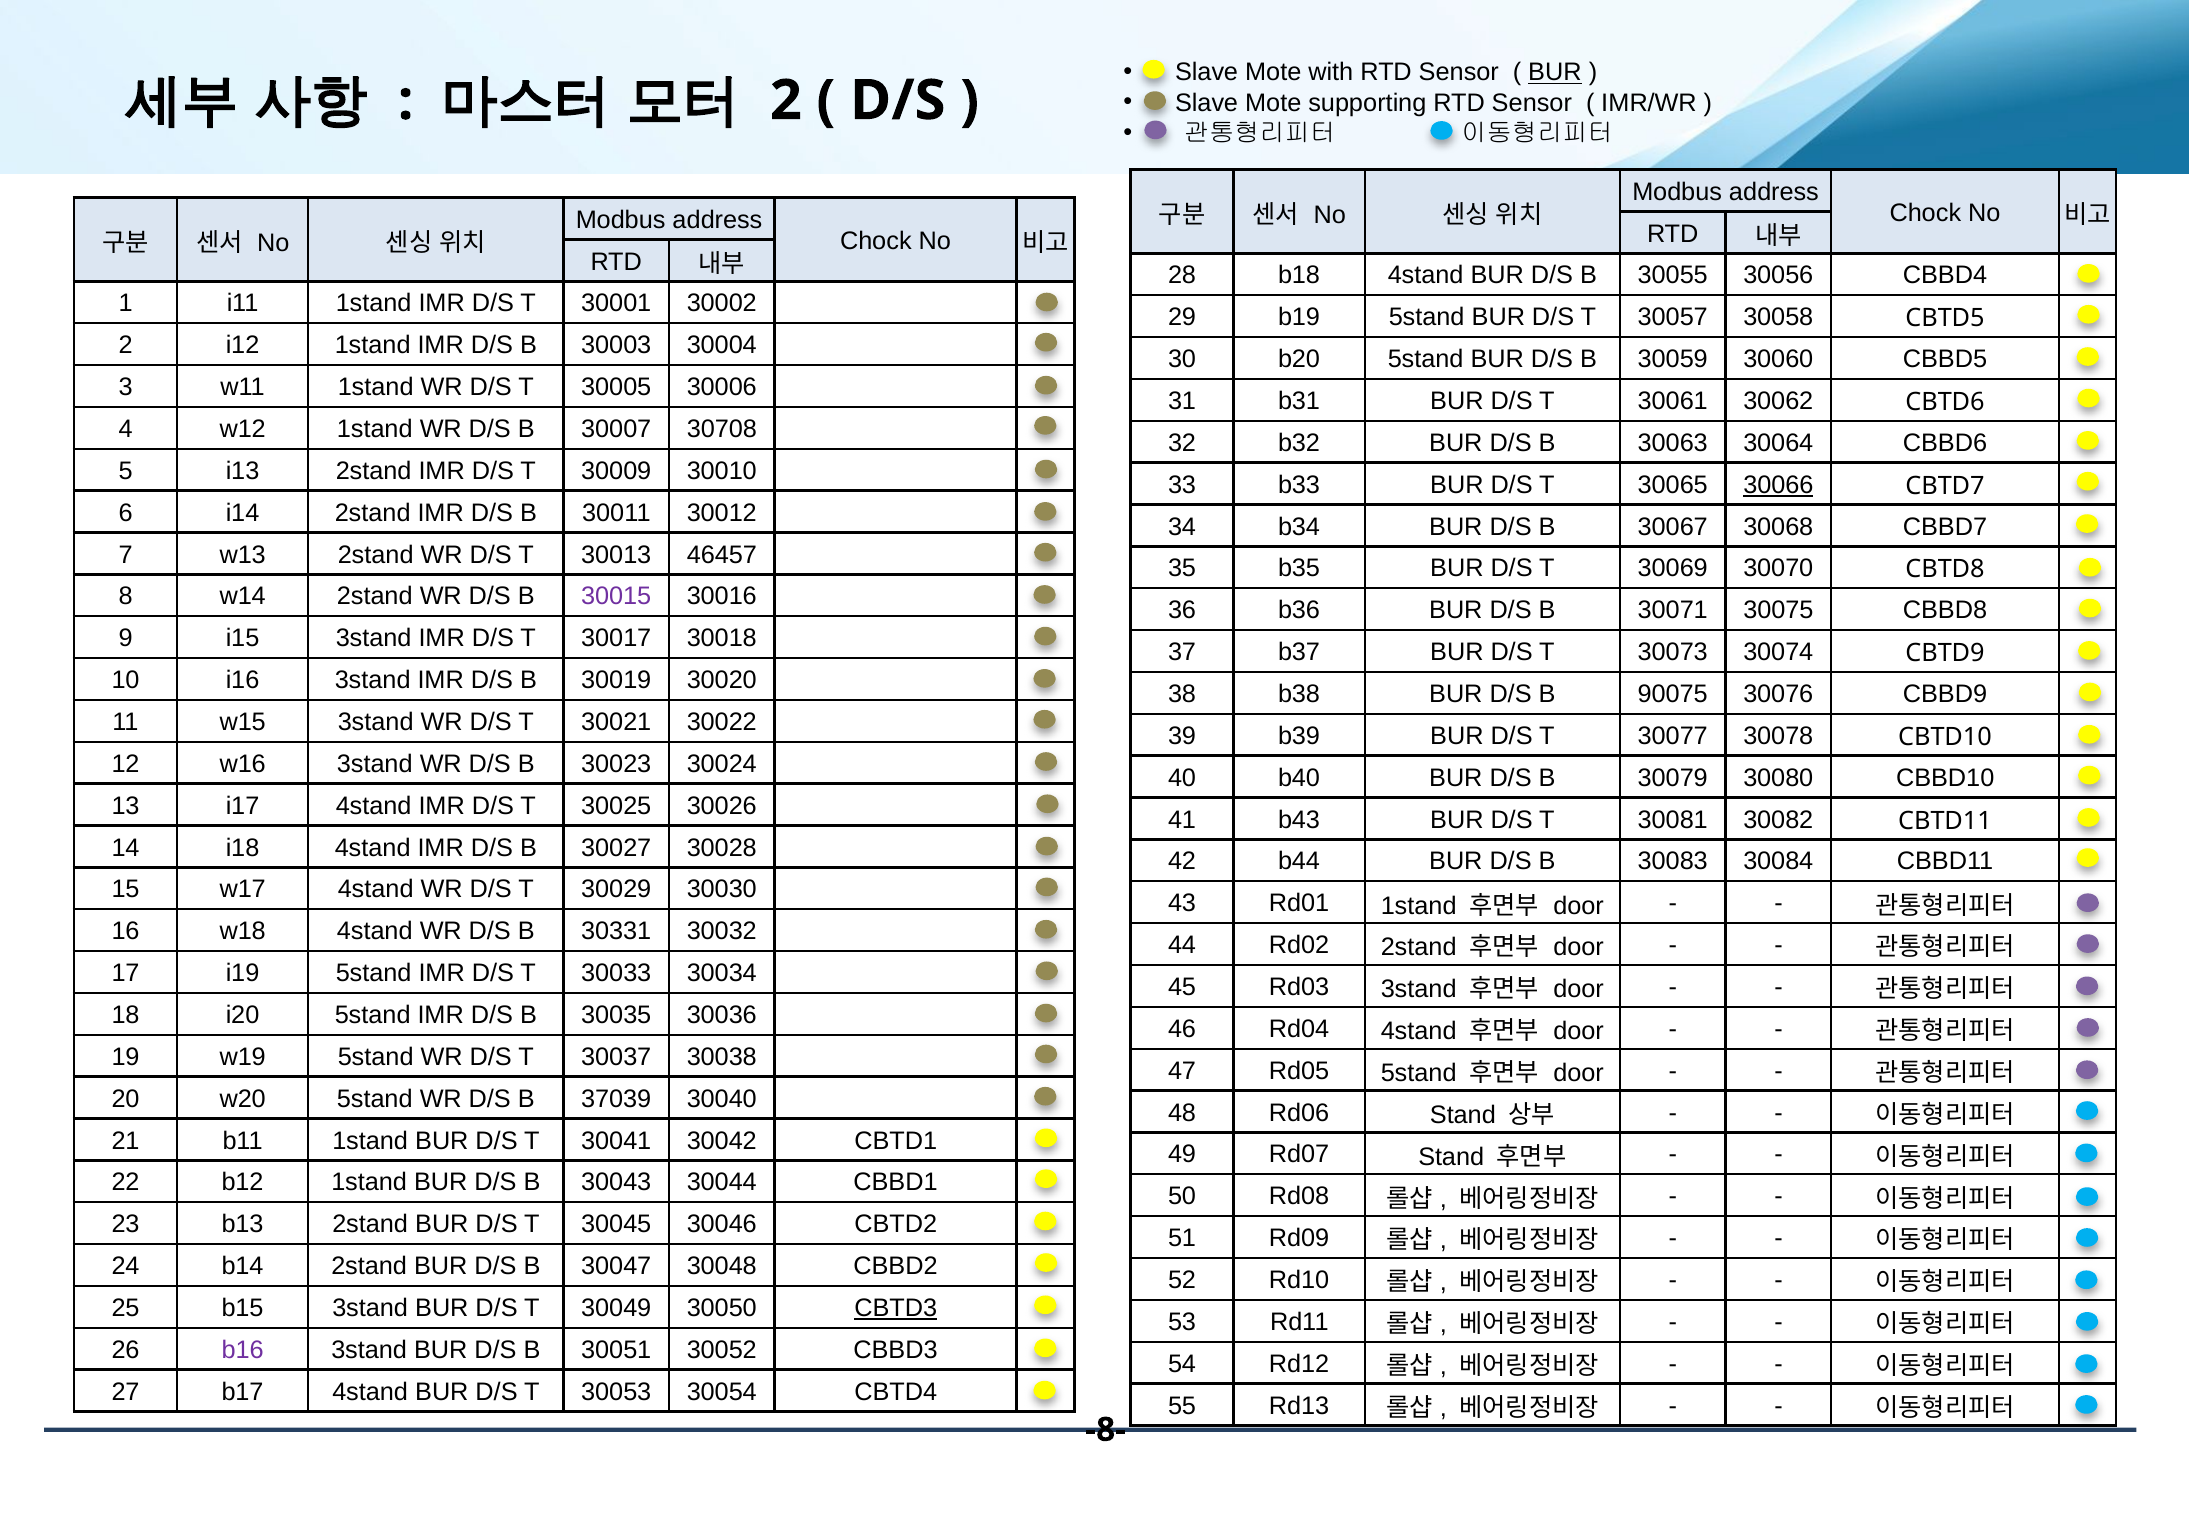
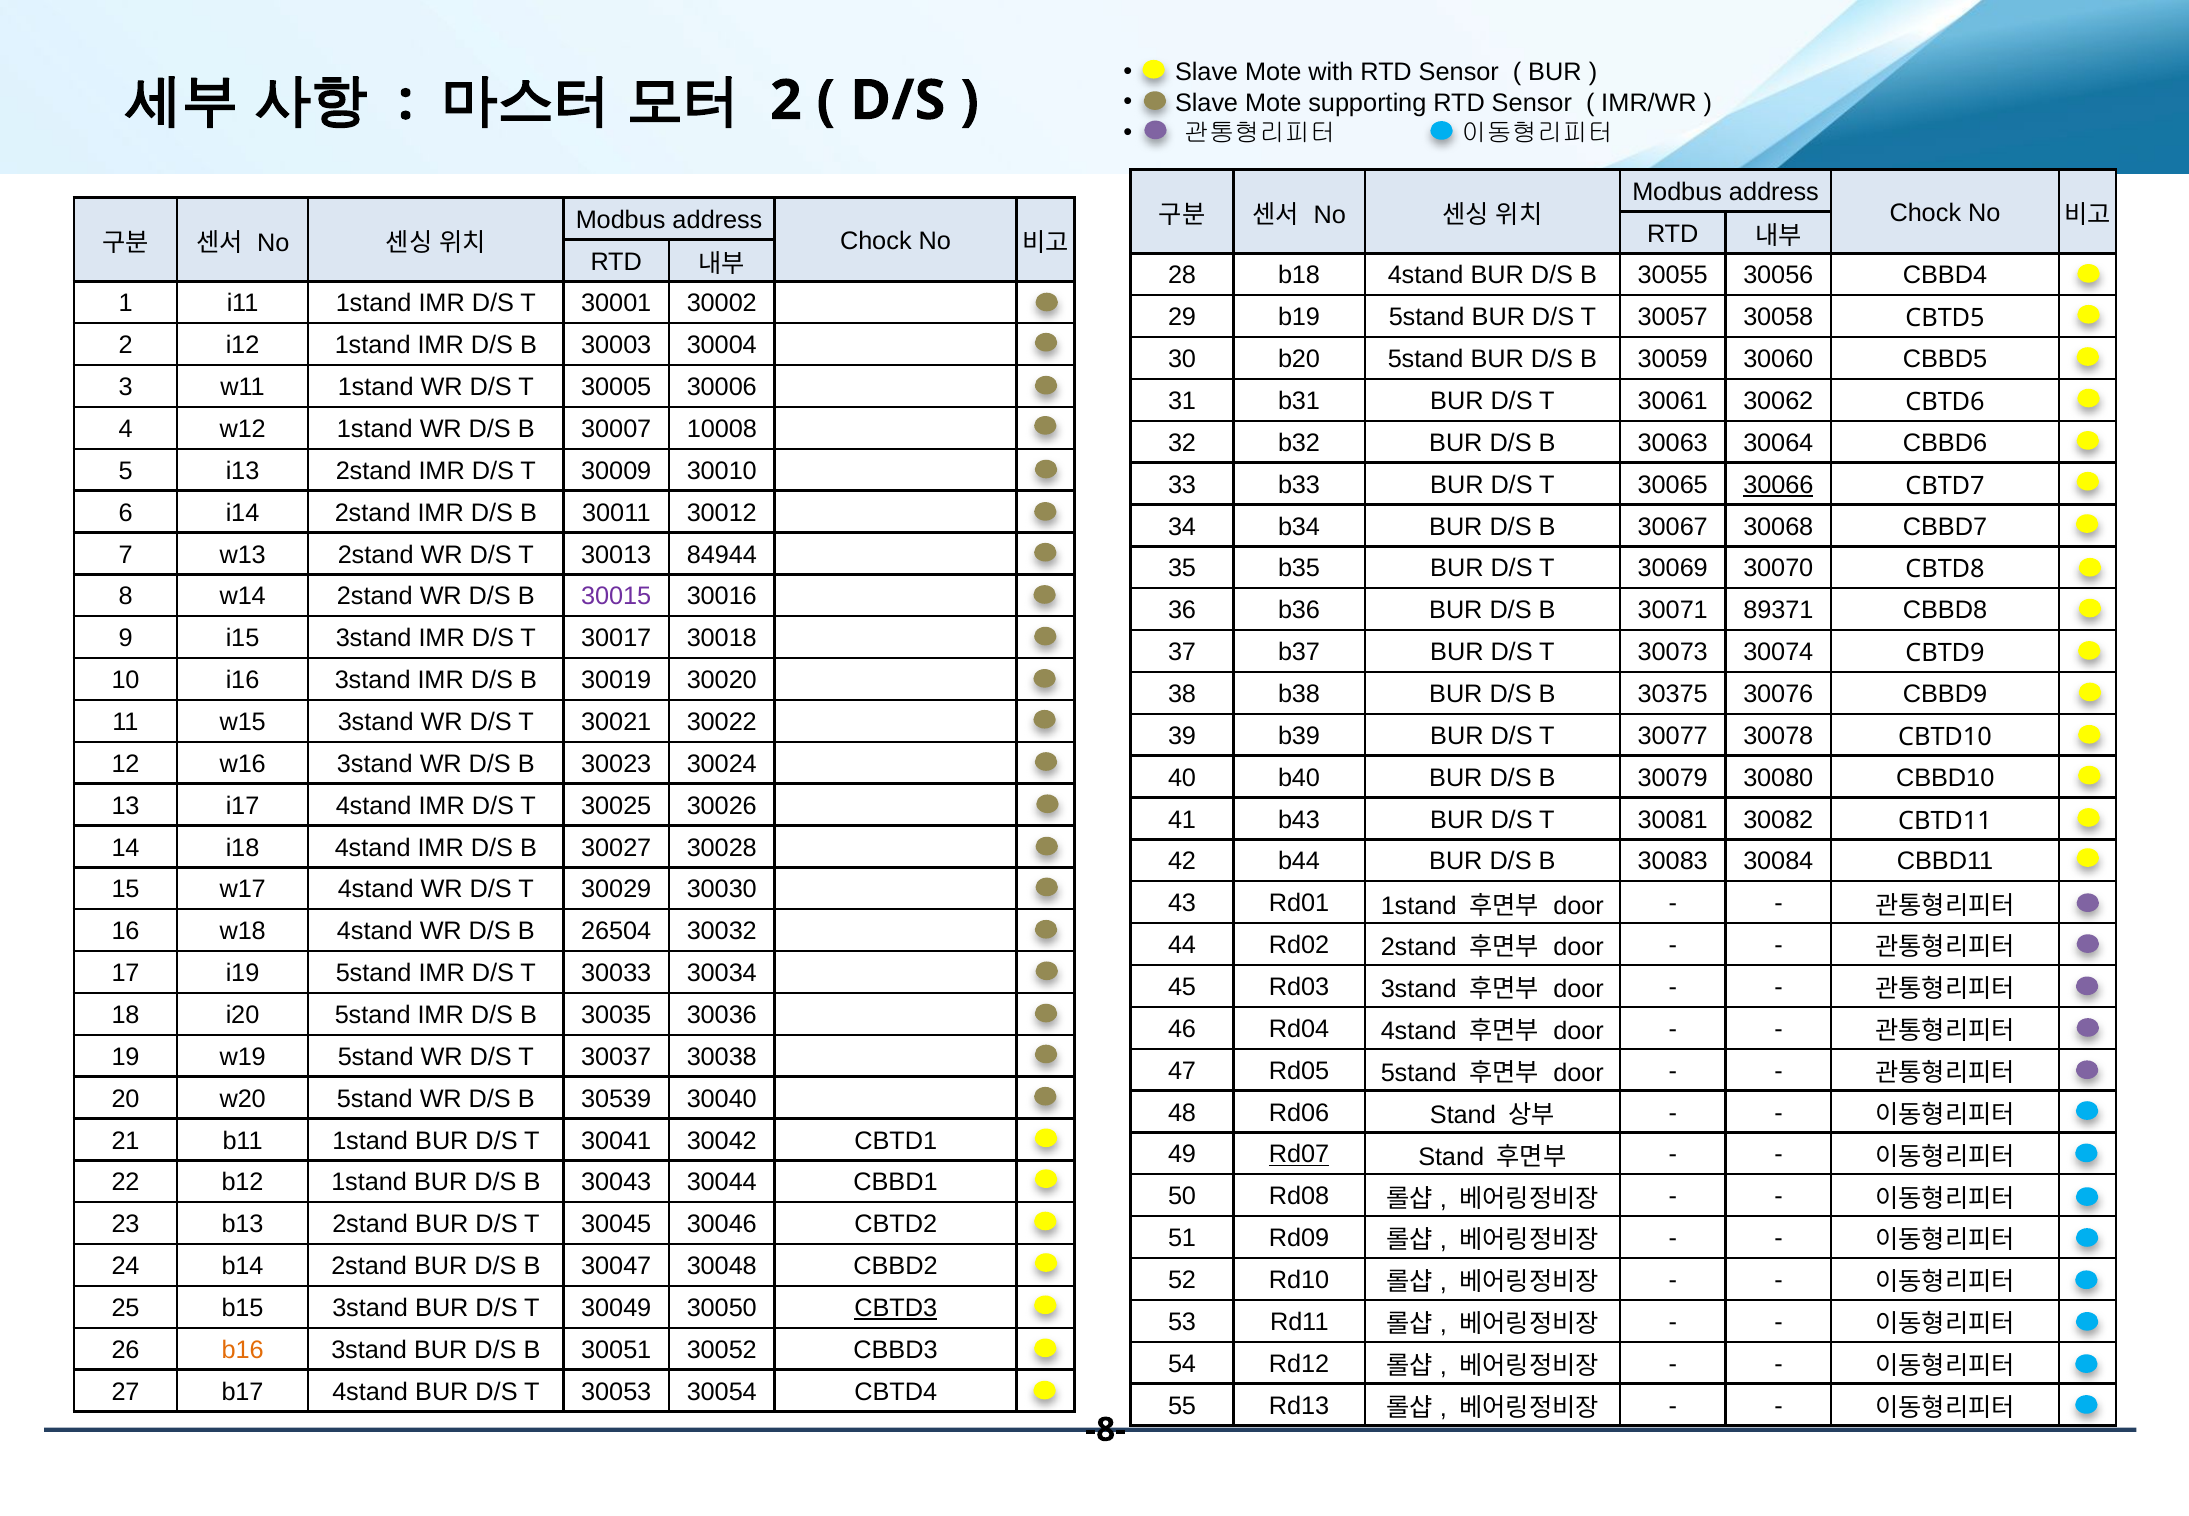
BUR at (1555, 73) underline: present -> none
30708: 30708 -> 10008
46457: 46457 -> 84944
30075: 30075 -> 89371
90075: 90075 -> 30375
30331: 30331 -> 26504
37039: 37039 -> 30539
Rd07 underline: none -> present
b16 colour: purple -> orange
